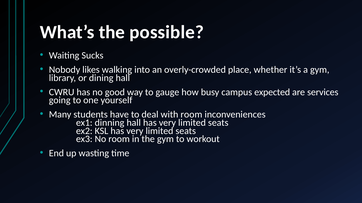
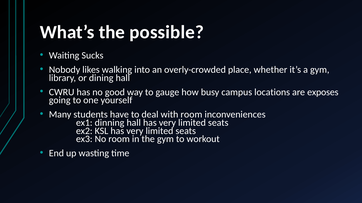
expected: expected -> locations
services: services -> exposes
